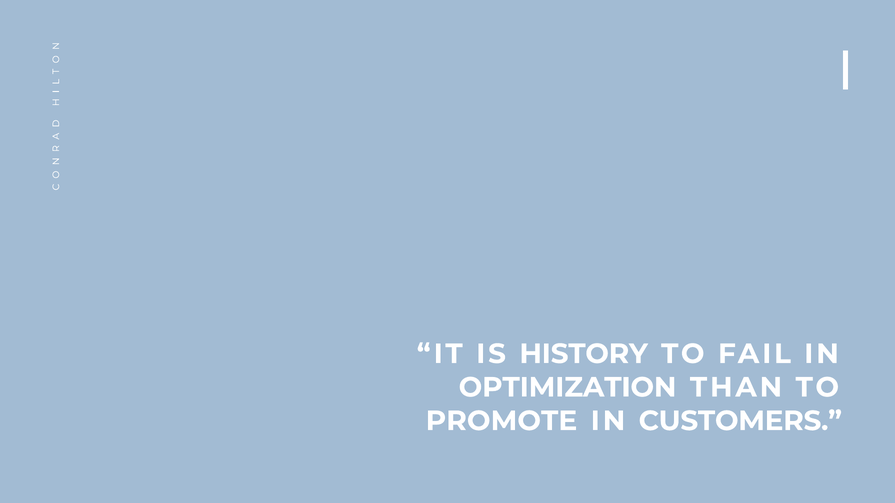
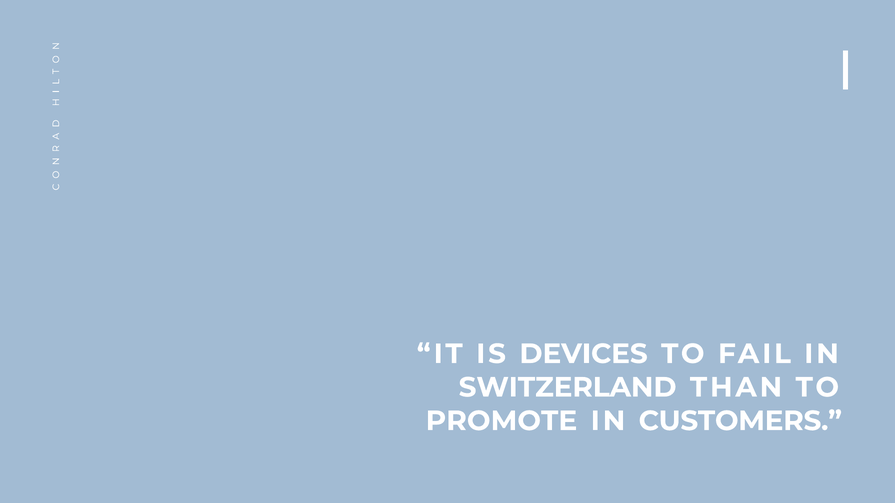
HISTORY: HISTORY -> DEVICES
OPTIMIZATION: OPTIMIZATION -> SWITZERLAND
